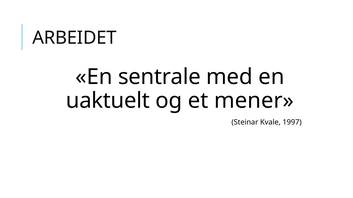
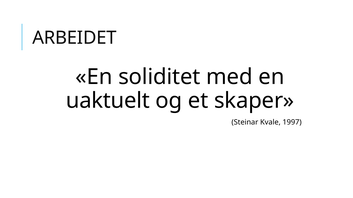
sentrale: sentrale -> soliditet
mener: mener -> skaper
